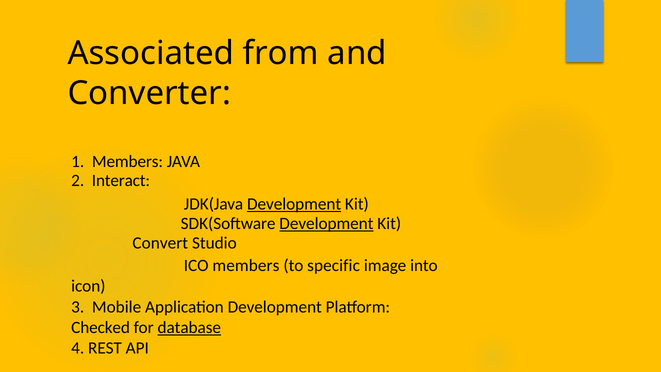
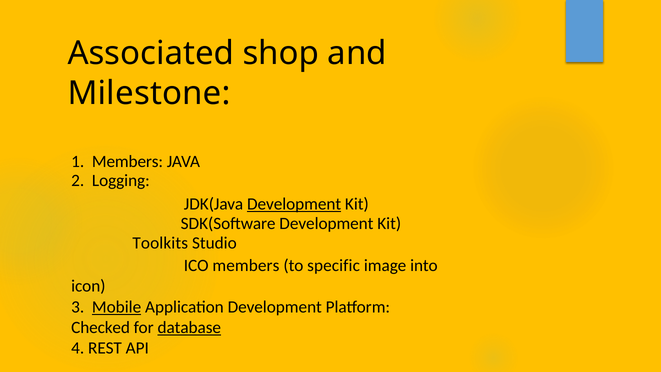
from: from -> shop
Converter: Converter -> Milestone
Interact: Interact -> Logging
Development at (326, 224) underline: present -> none
Convert: Convert -> Toolkits
Mobile underline: none -> present
